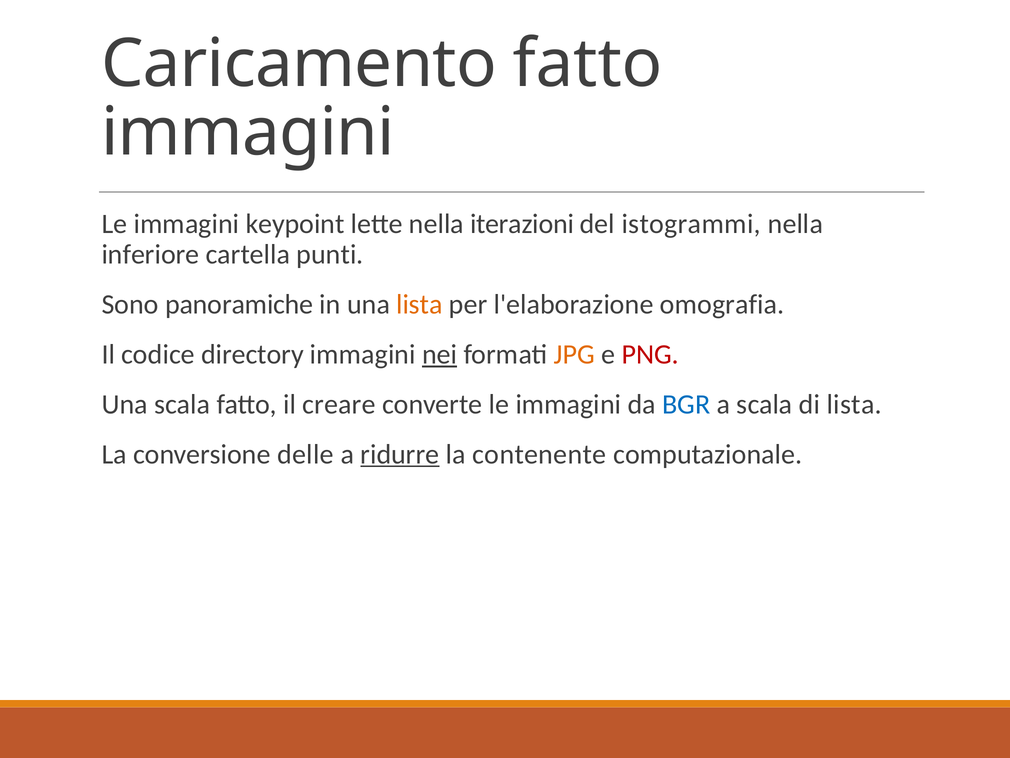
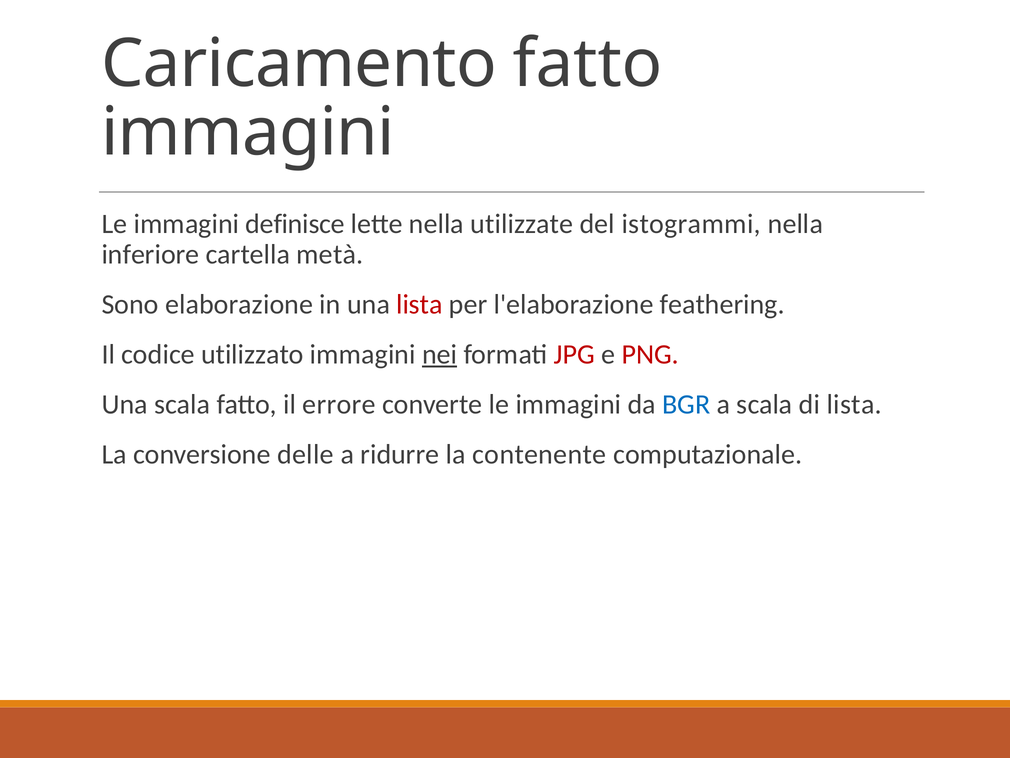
keypoint: keypoint -> definisce
iterazioni: iterazioni -> utilizzate
punti: punti -> metà
panoramiche: panoramiche -> elaborazione
lista at (419, 304) colour: orange -> red
omografia: omografia -> feathering
directory: directory -> utilizzato
JPG colour: orange -> red
creare: creare -> errore
ridurre underline: present -> none
